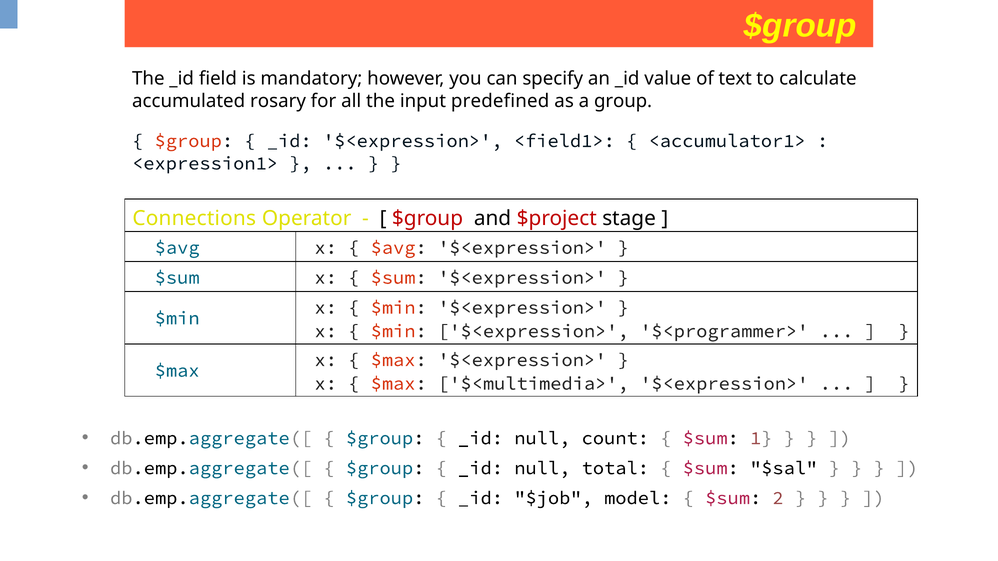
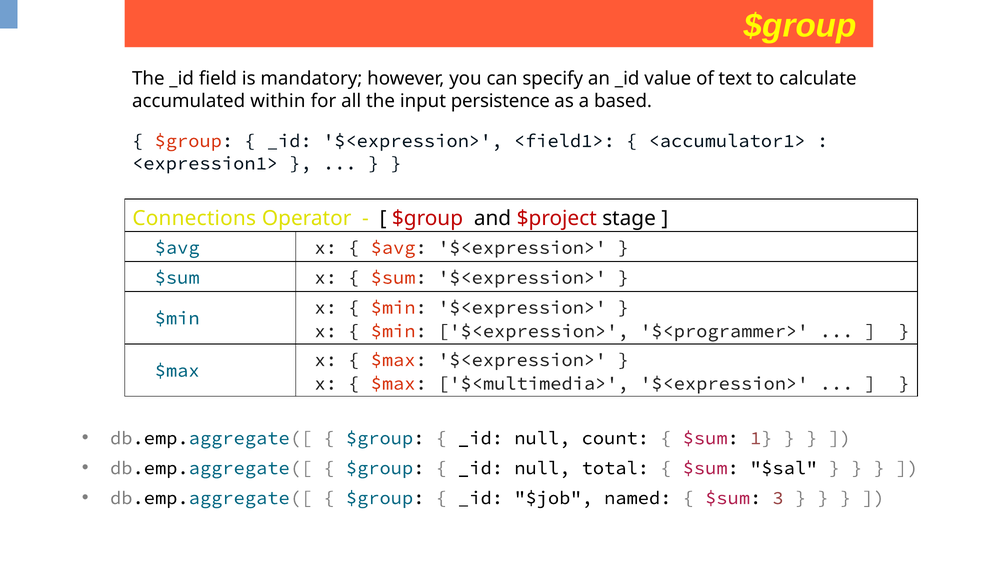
rosary: rosary -> within
predefined: predefined -> persistence
group: group -> based
model: model -> named
2: 2 -> 3
